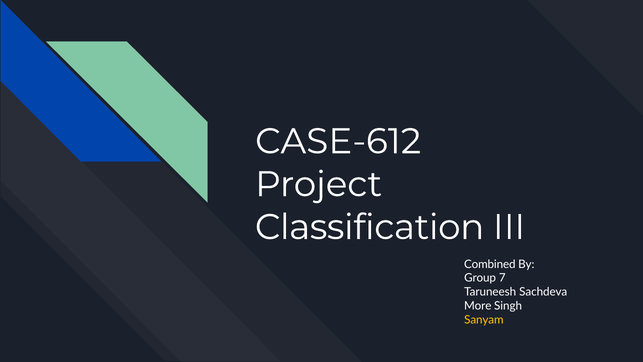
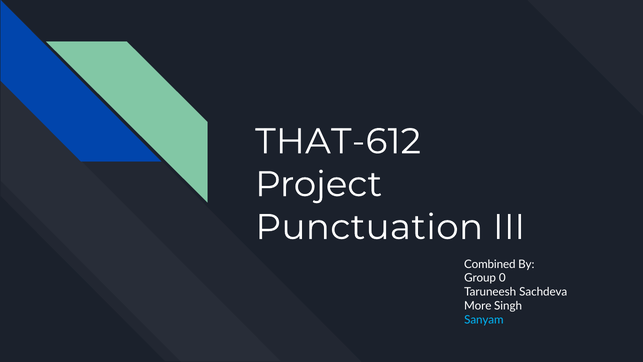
CASE-612: CASE-612 -> THAT-612
Classification: Classification -> Punctuation
7: 7 -> 0
Sanyam colour: yellow -> light blue
